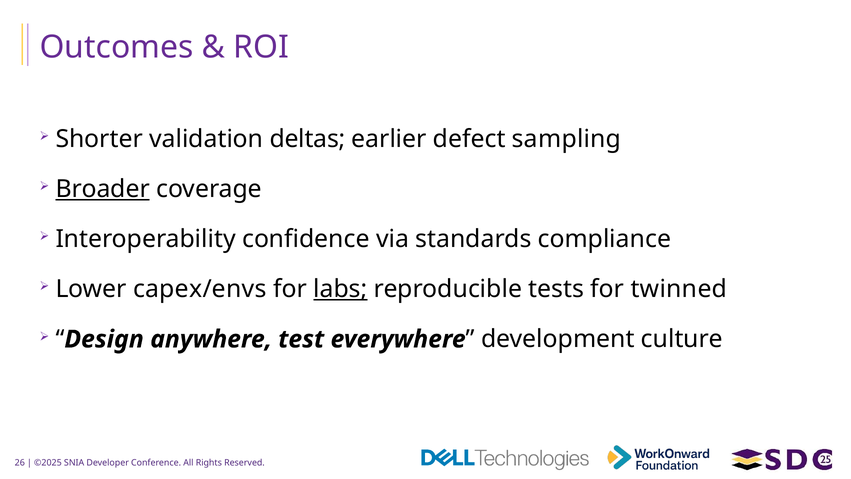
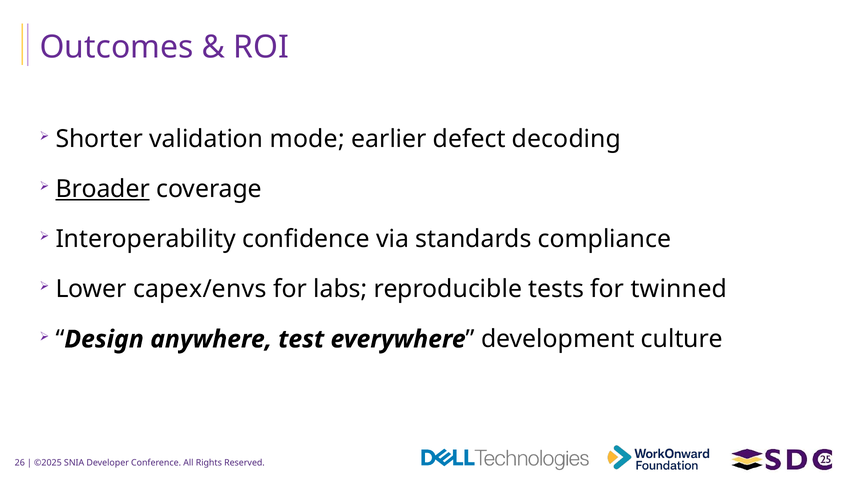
deltas: deltas -> mode
sampling: sampling -> decoding
labs underline: present -> none
